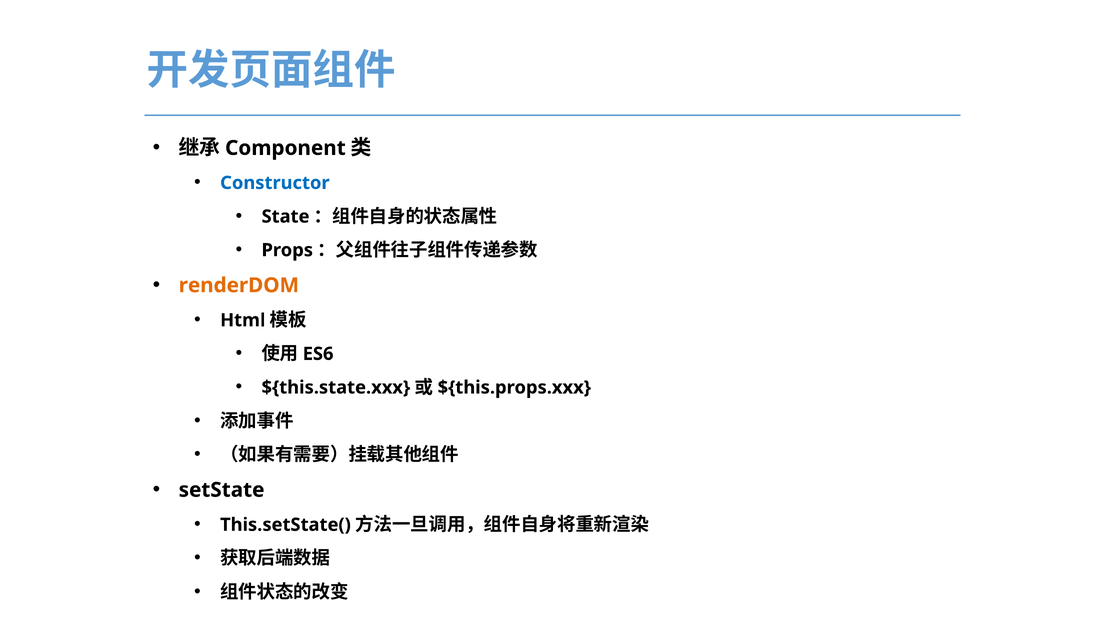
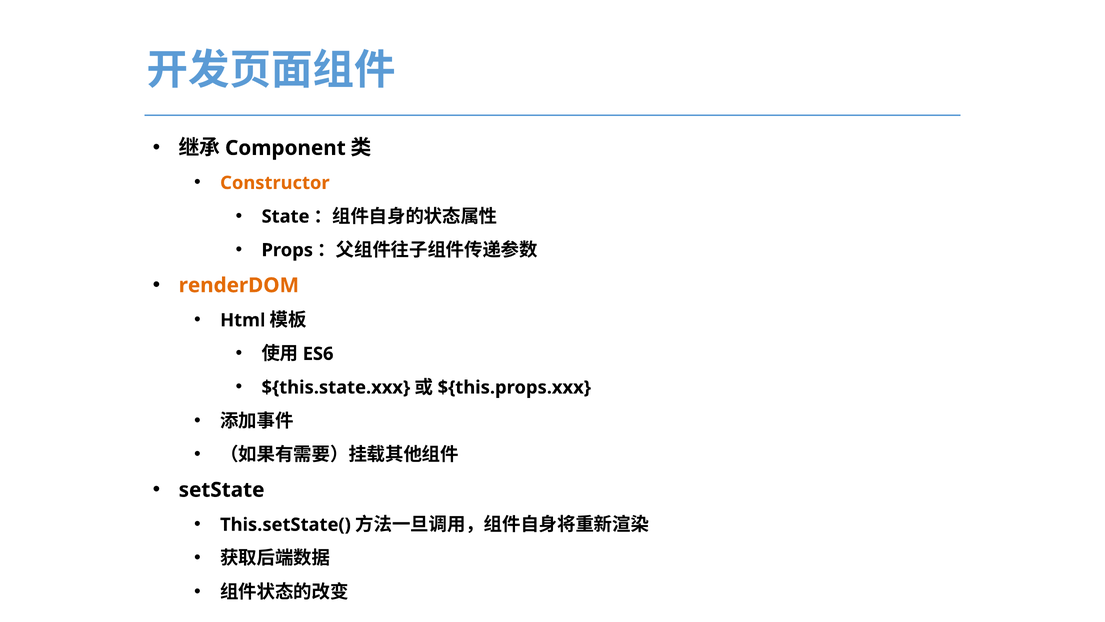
Constructor colour: blue -> orange
